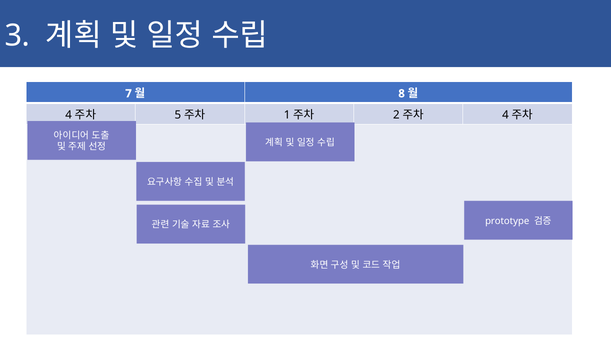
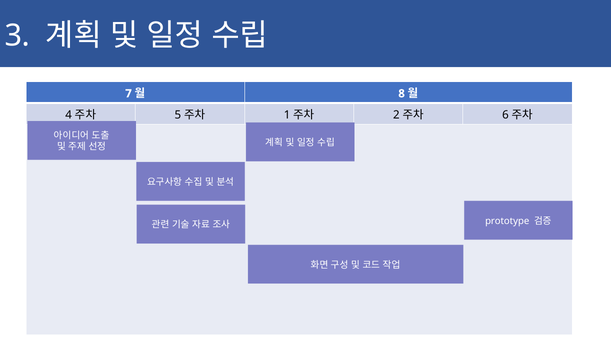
4 at (506, 115): 4 -> 6
